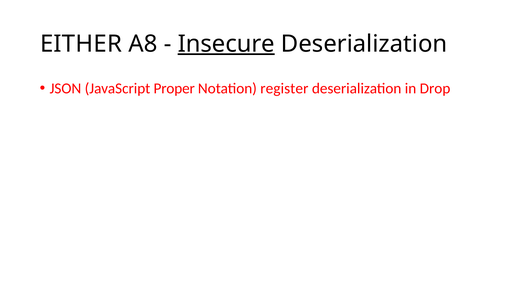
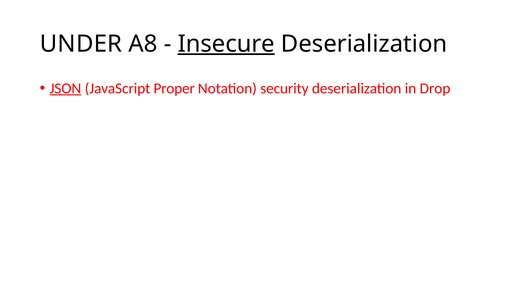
EITHER: EITHER -> UNDER
JSON underline: none -> present
register: register -> security
